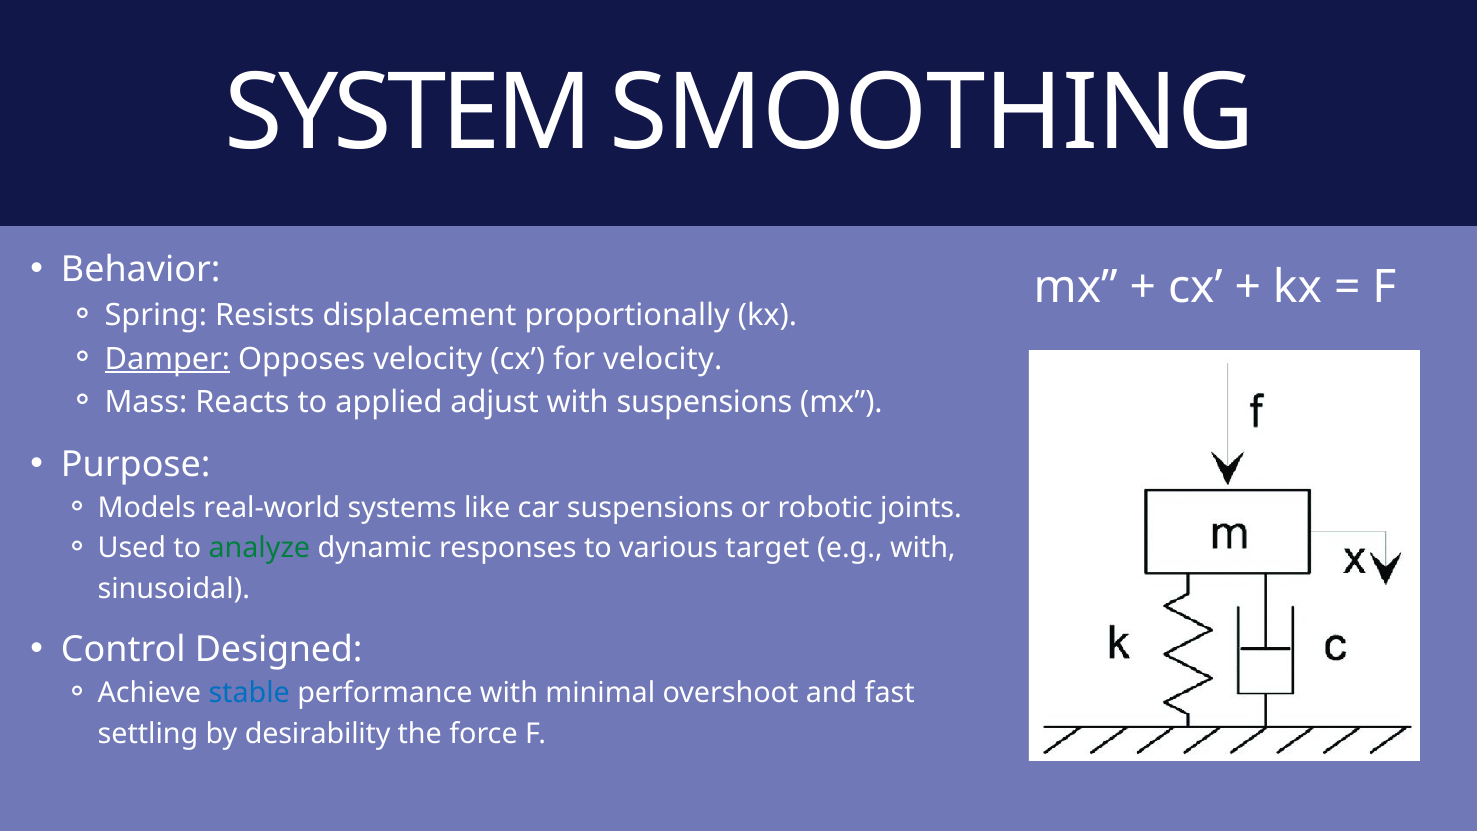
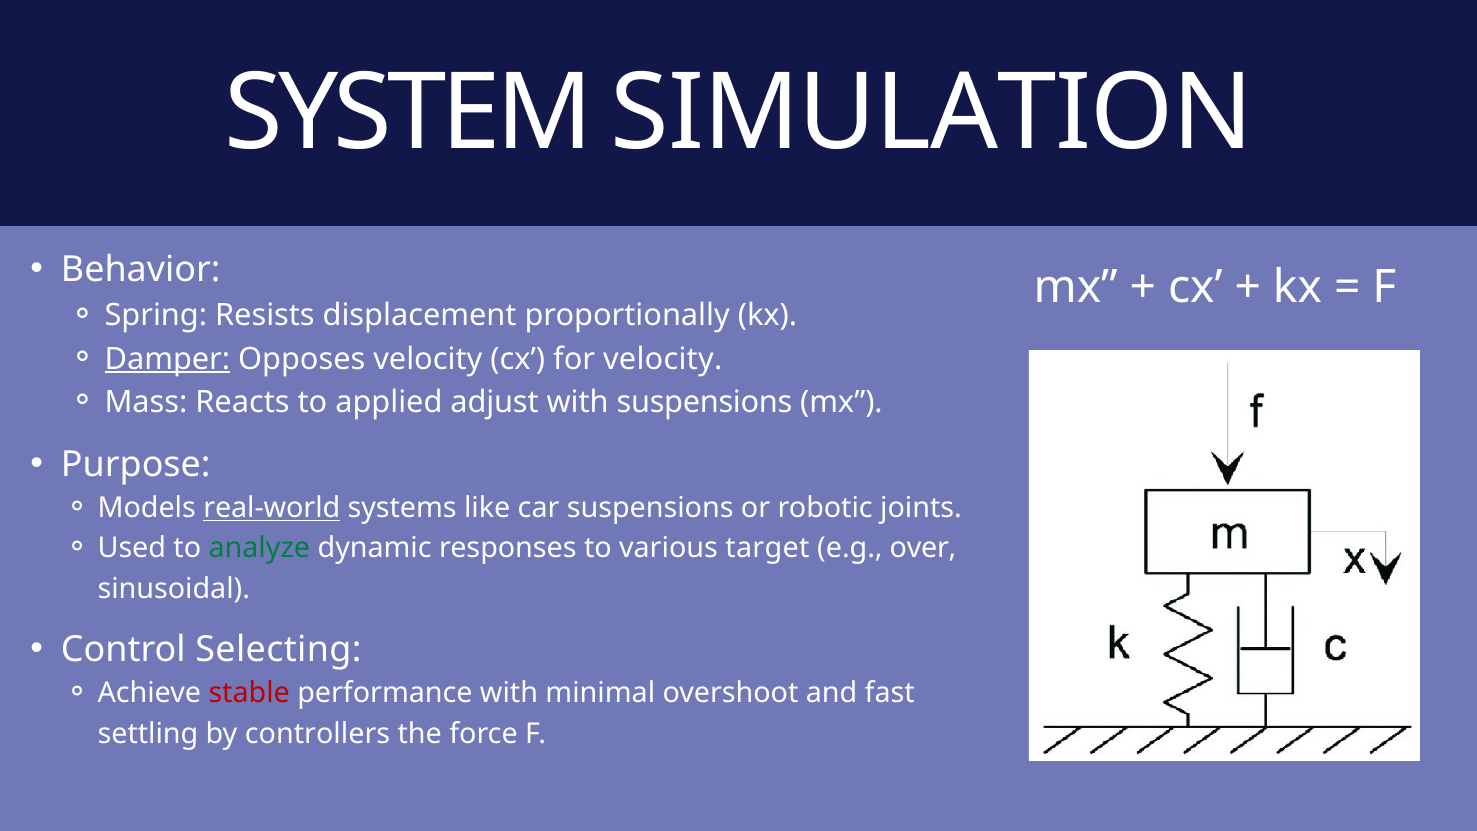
SMOOTHING: SMOOTHING -> SIMULATION
real-world underline: none -> present
e.g with: with -> over
Designed: Designed -> Selecting
stable colour: blue -> red
desirability: desirability -> controllers
